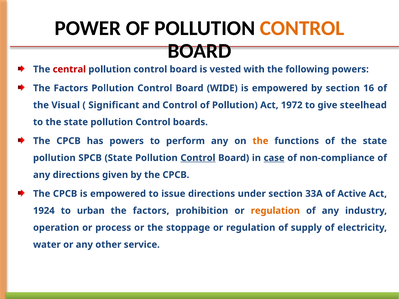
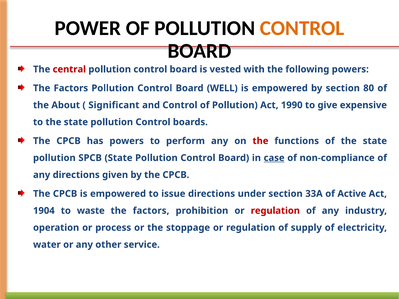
WIDE: WIDE -> WELL
16: 16 -> 80
Visual: Visual -> About
1972: 1972 -> 1990
steelhead: steelhead -> expensive
the at (260, 141) colour: orange -> red
Control at (198, 158) underline: present -> none
1924: 1924 -> 1904
urban: urban -> waste
regulation at (275, 211) colour: orange -> red
